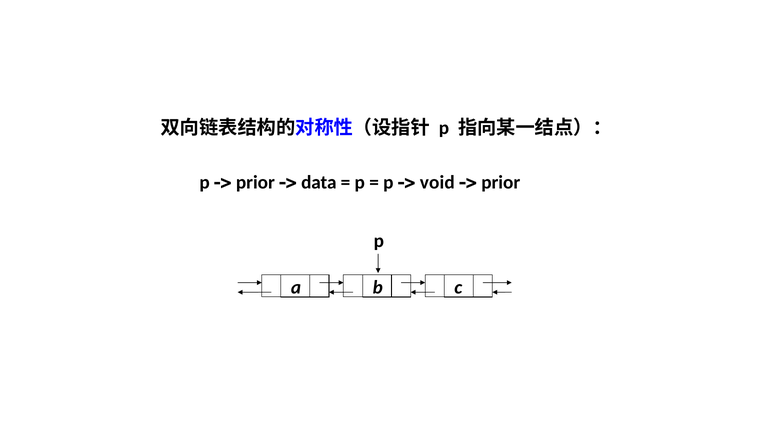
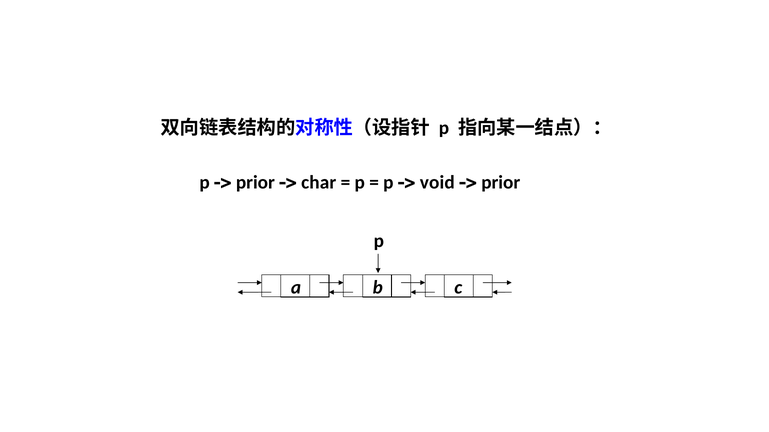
data: data -> char
